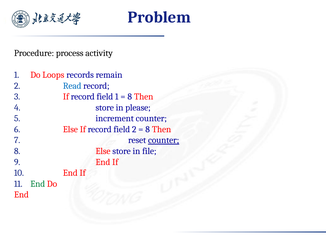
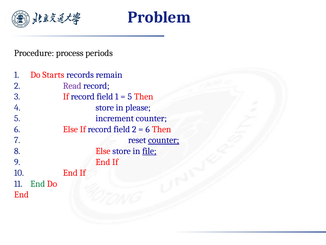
activity: activity -> periods
Loops: Loops -> Starts
Read colour: blue -> purple
8 at (130, 96): 8 -> 5
8 at (148, 129): 8 -> 6
file underline: none -> present
